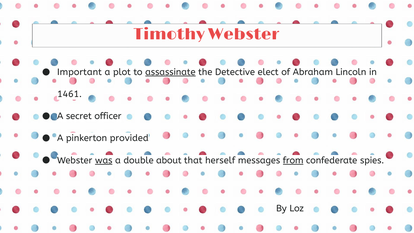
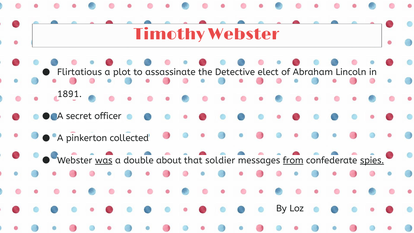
Important: Important -> Flirtatious
assassinate underline: present -> none
1461: 1461 -> 1891
provided: provided -> collected
herself: herself -> soldier
spies underline: none -> present
